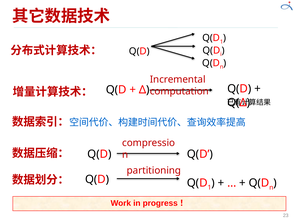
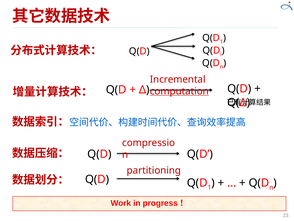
computation underline: none -> present
